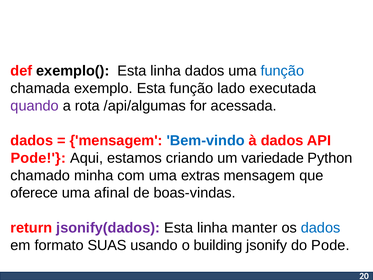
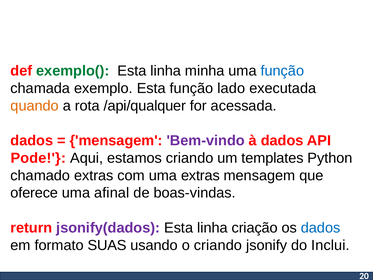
exemplo( colour: black -> green
linha dados: dados -> minha
quando colour: purple -> orange
/api/algumas: /api/algumas -> /api/qualquer
Bem-vindo colour: blue -> purple
variedade: variedade -> templates
chamado minha: minha -> extras
manter: manter -> criação
o building: building -> criando
do Pode: Pode -> Inclui
